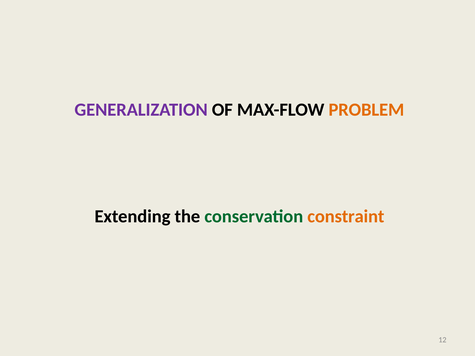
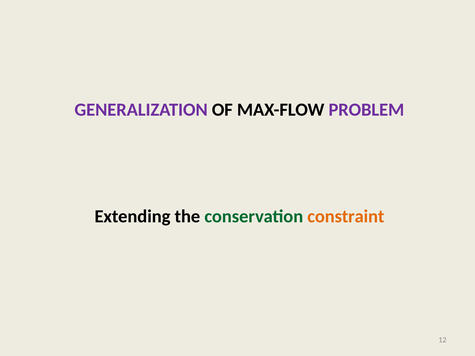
PROBLEM colour: orange -> purple
